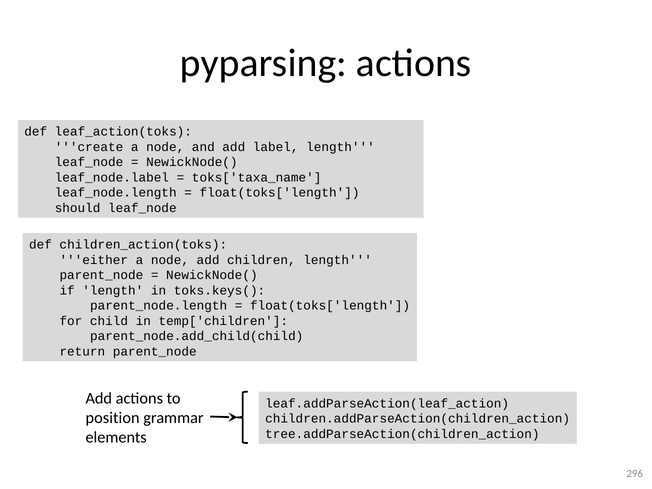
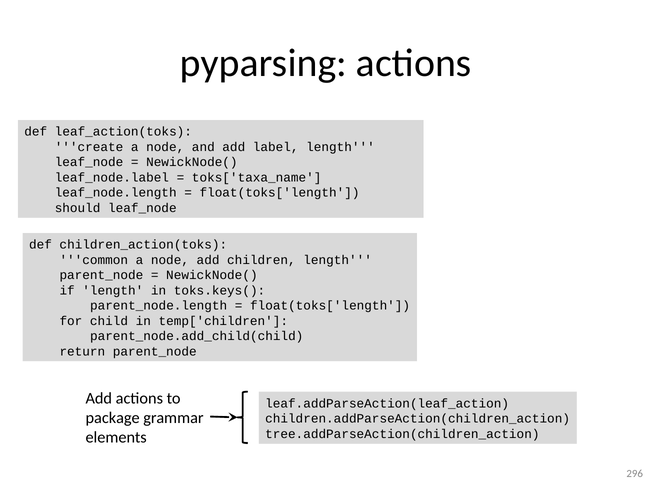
either: either -> common
position: position -> package
